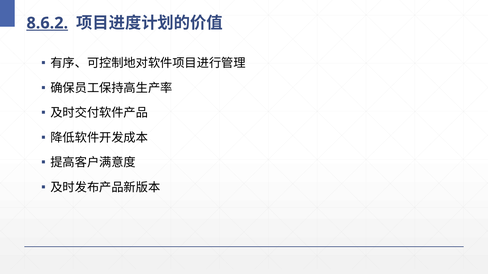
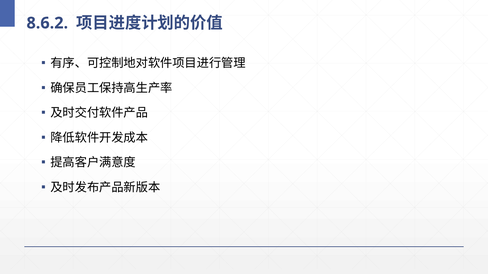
8.6.2 underline: present -> none
